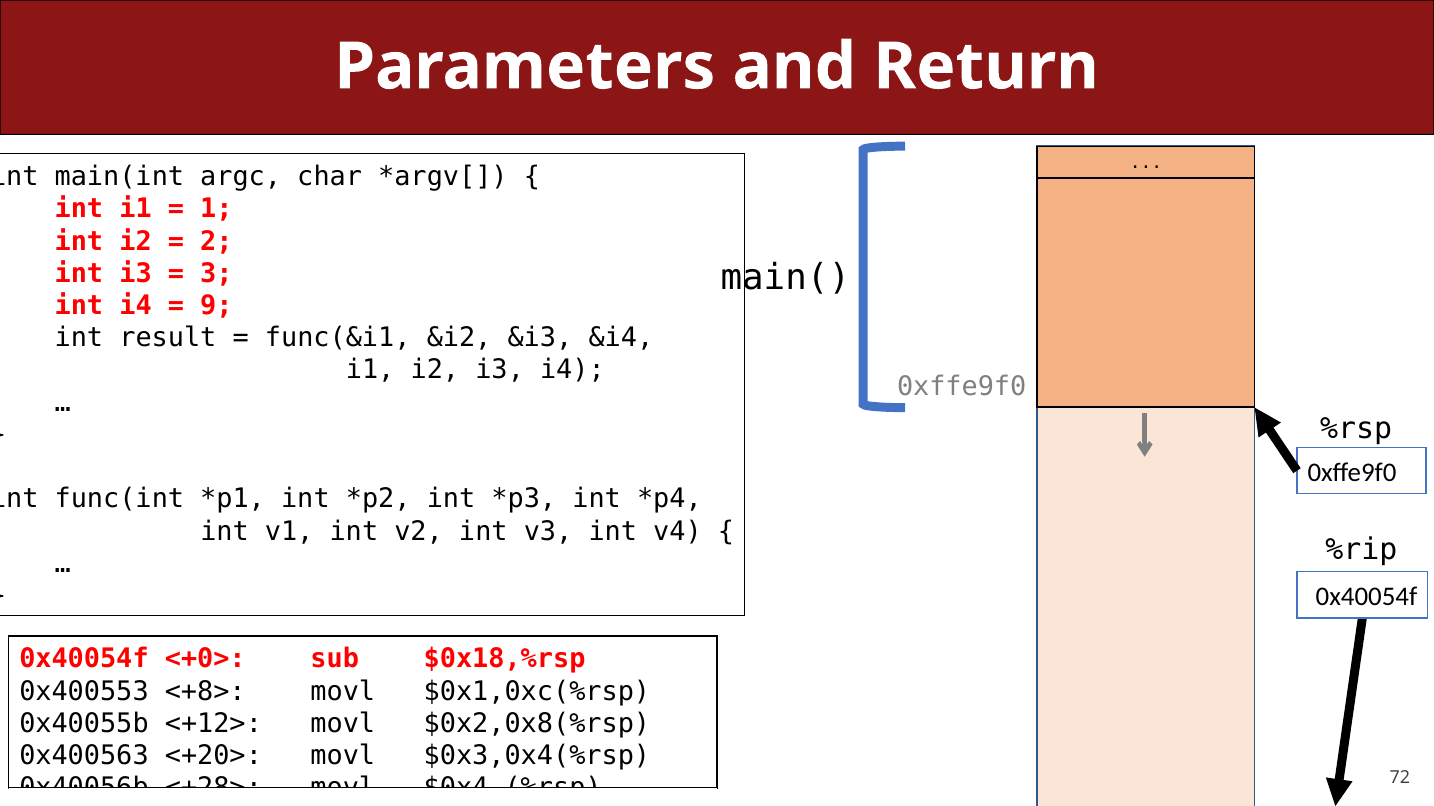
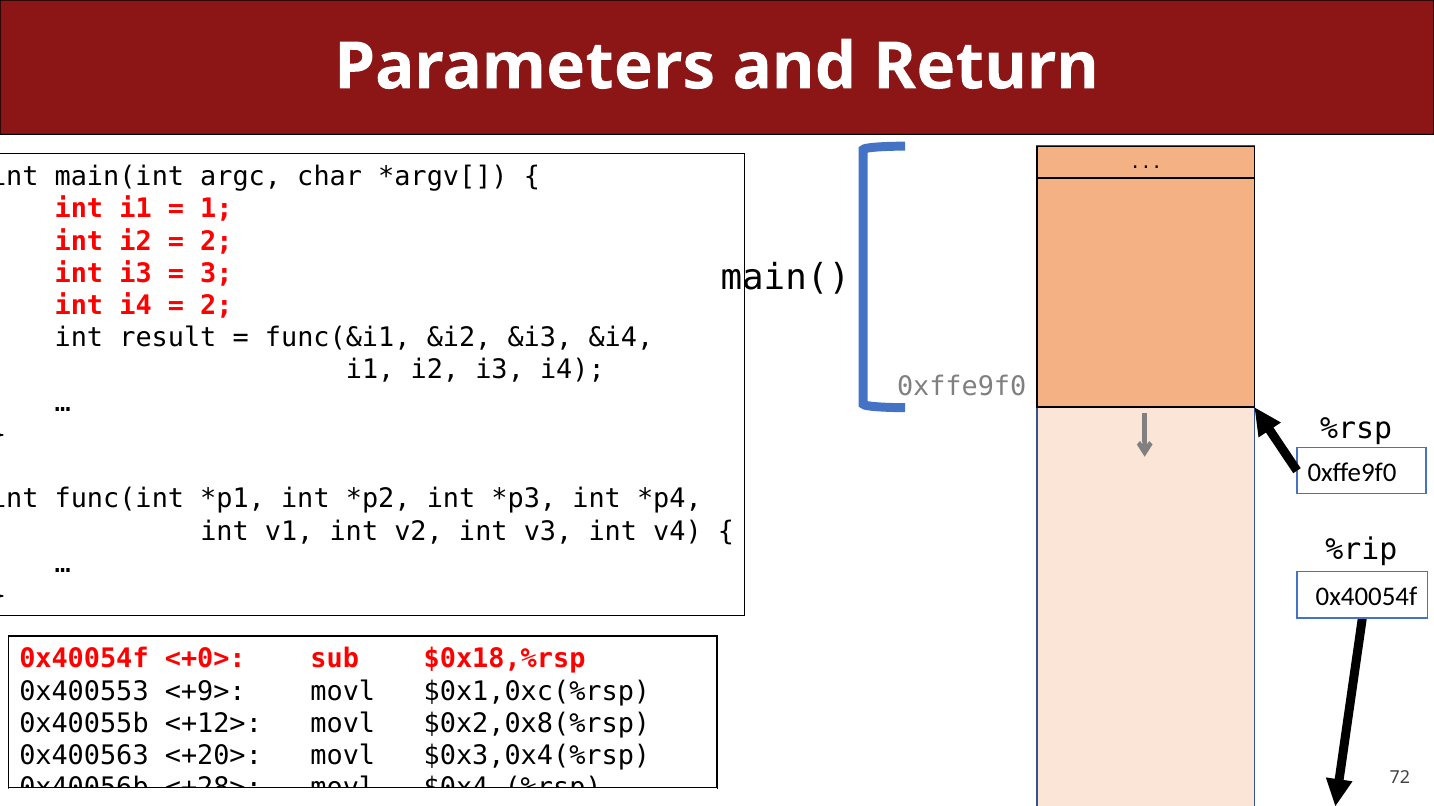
9 at (216, 306): 9 -> 2
<+8>: <+8> -> <+9>
